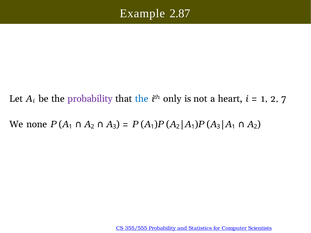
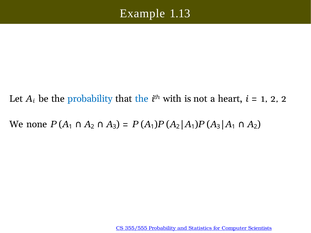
2.87: 2.87 -> 1.13
probability at (90, 99) colour: purple -> blue
only: only -> with
2 7: 7 -> 2
